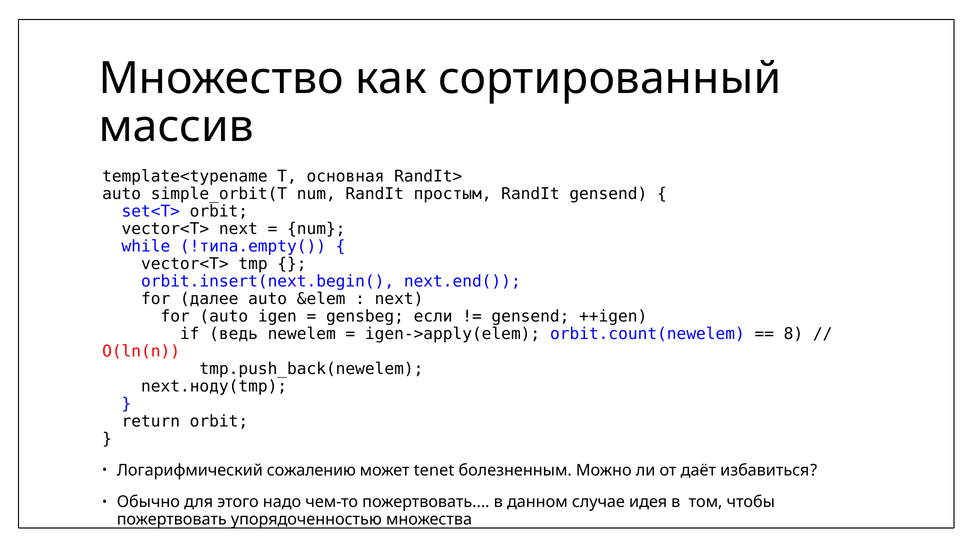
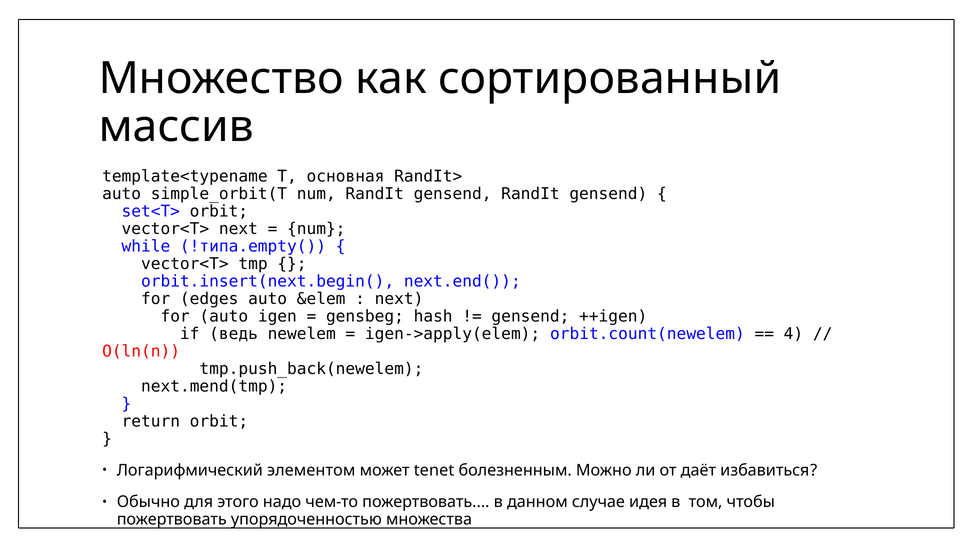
num RandIt простым: простым -> gensend
далее: далее -> edges
если: если -> hash
8: 8 -> 4
next.ноду(tmp: next.ноду(tmp -> next.mend(tmp
сожалению: сожалению -> элементом
